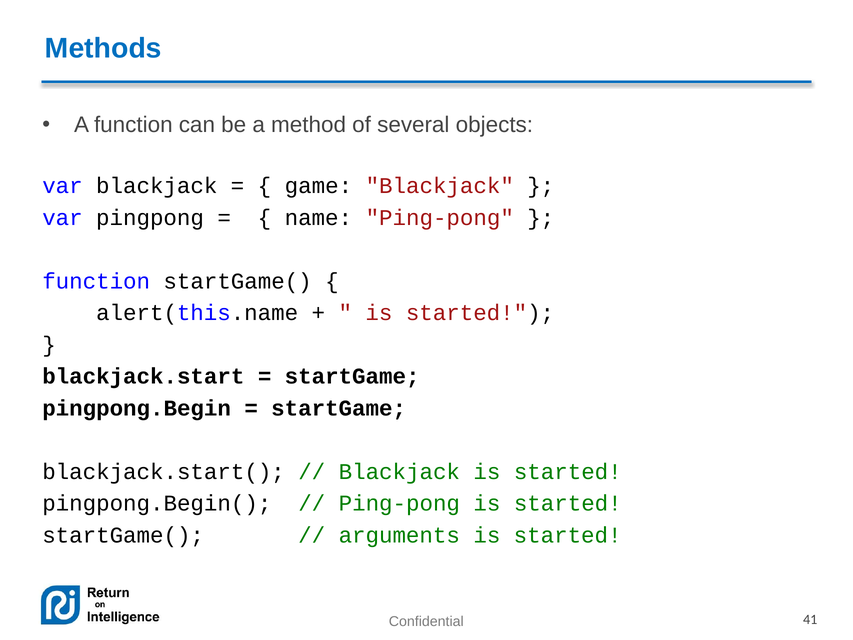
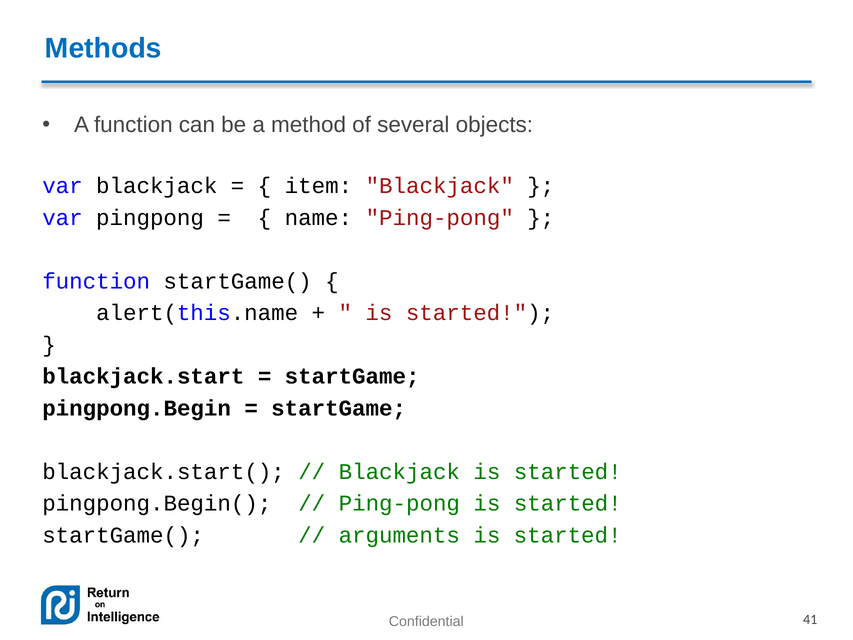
game: game -> item
